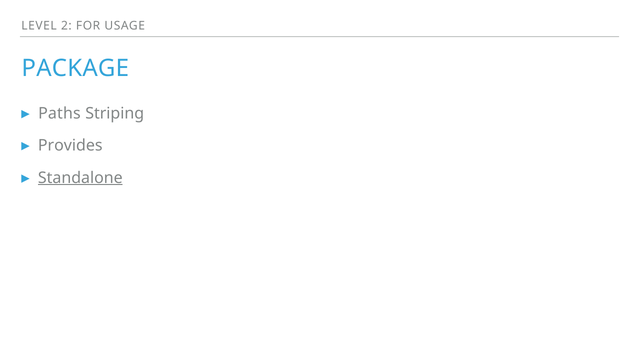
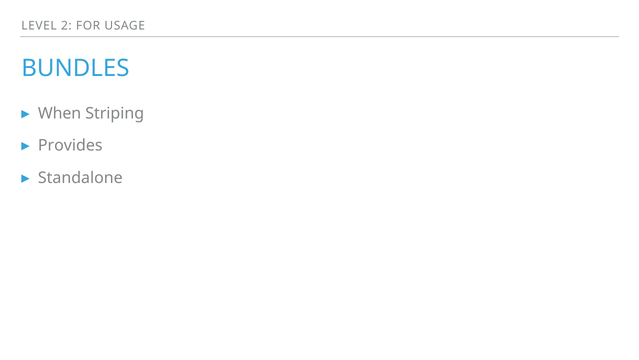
PACKAGE: PACKAGE -> BUNDLES
Paths: Paths -> When
Standalone underline: present -> none
